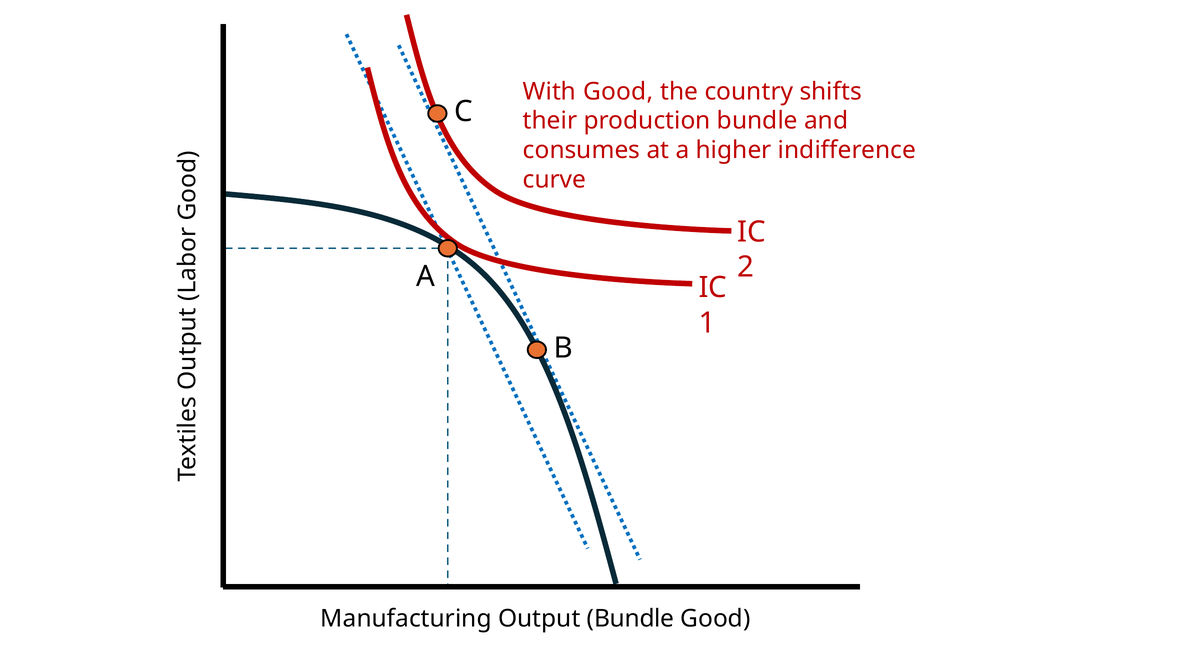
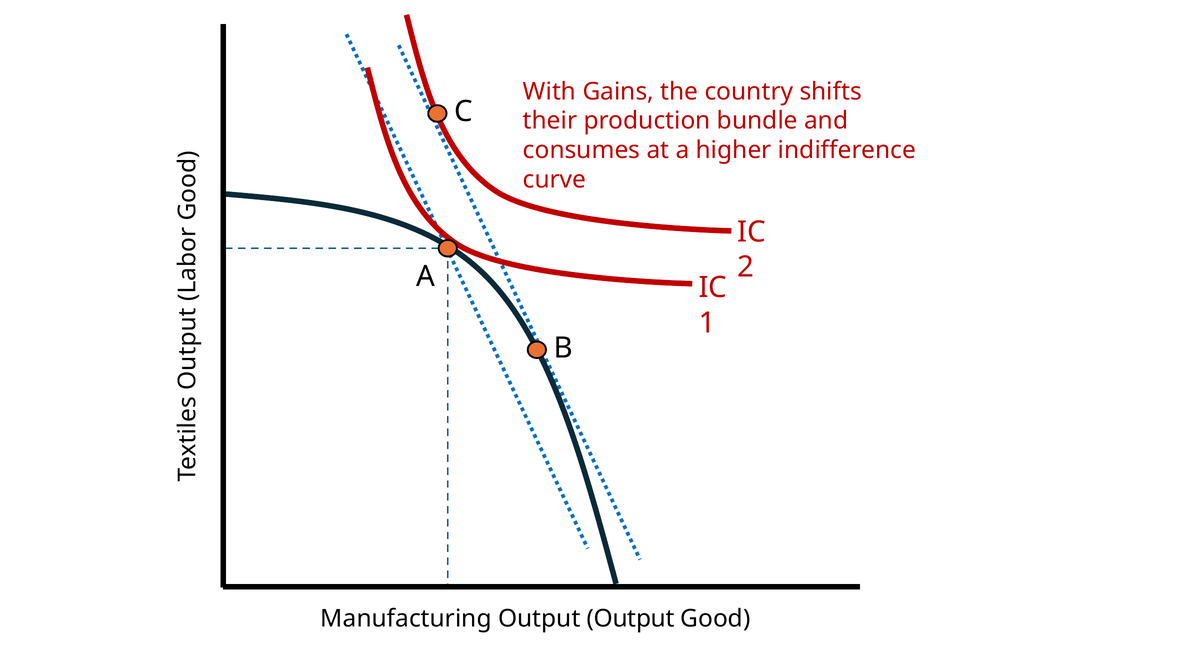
With Good: Good -> Gains
Output Bundle: Bundle -> Output
